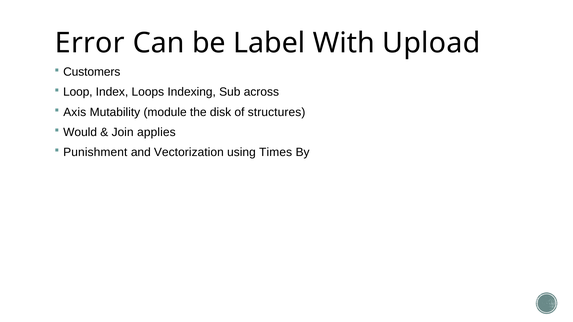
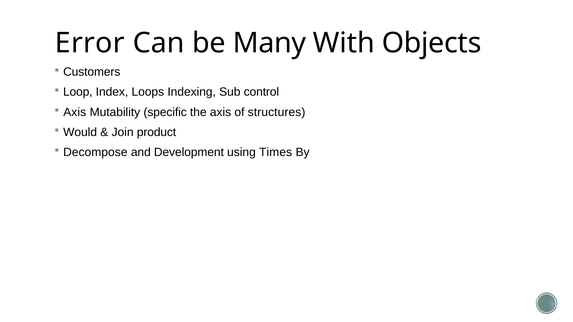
Label: Label -> Many
Upload: Upload -> Objects
across: across -> control
module: module -> specific
the disk: disk -> axis
applies: applies -> product
Punishment: Punishment -> Decompose
Vectorization: Vectorization -> Development
